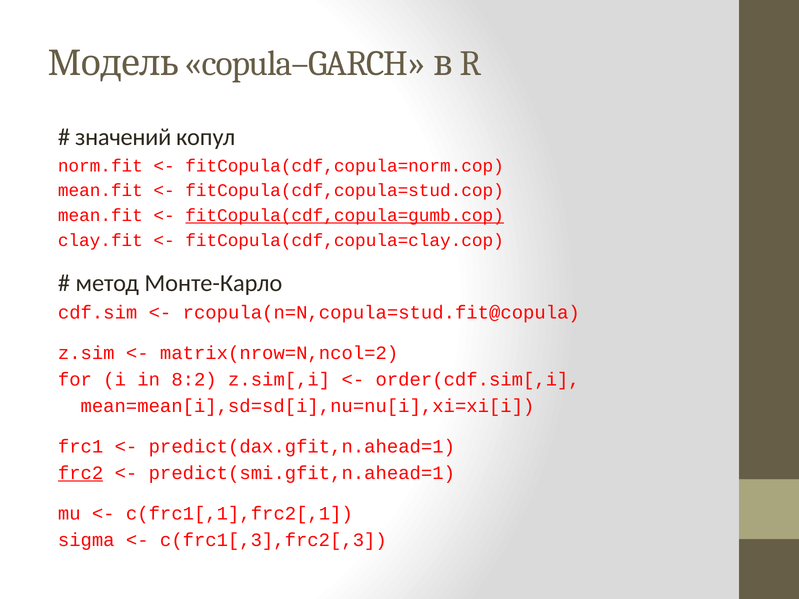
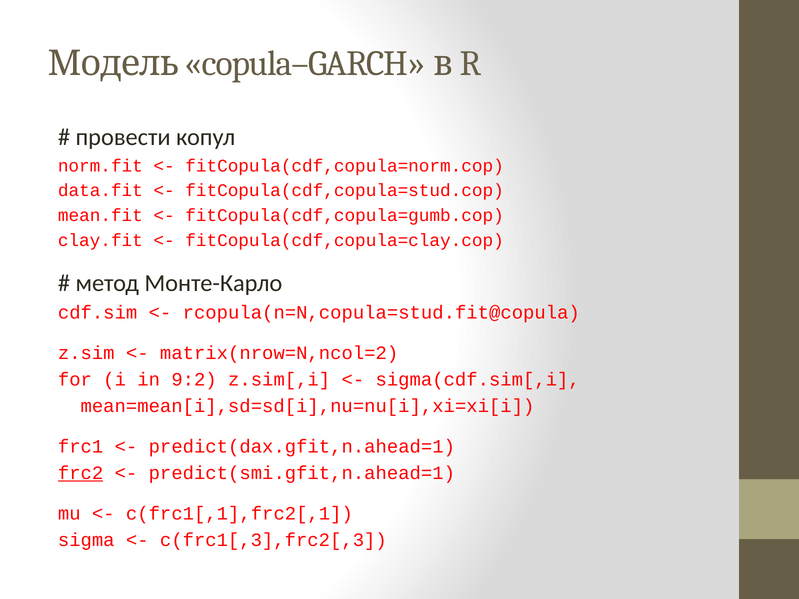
значений: значений -> провести
mean.fit at (100, 191): mean.fit -> data.fit
fitCopula(cdf,copula=gumb.cop underline: present -> none
8:2: 8:2 -> 9:2
order(cdf.sim[,i: order(cdf.sim[,i -> sigma(cdf.sim[,i
